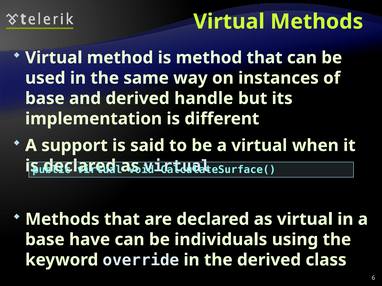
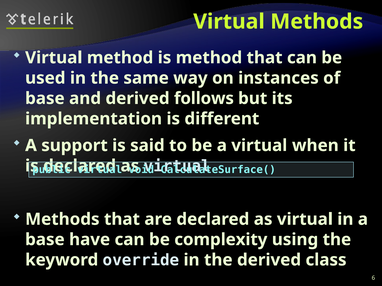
handle: handle -> follows
individuals: individuals -> complexity
